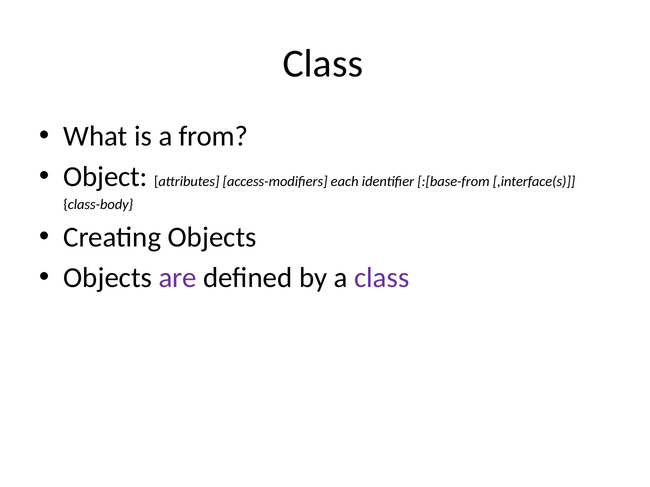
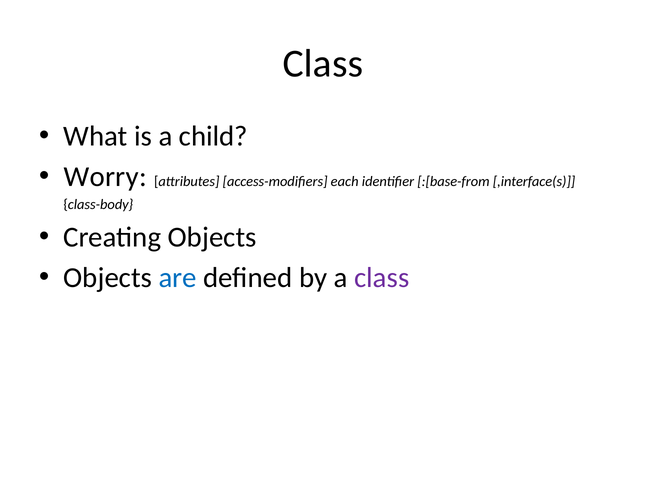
from: from -> child
Object: Object -> Worry
are colour: purple -> blue
